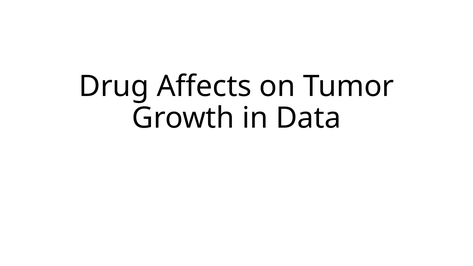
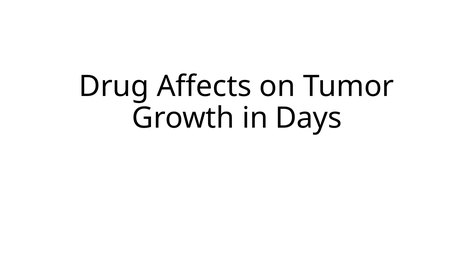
Data: Data -> Days
